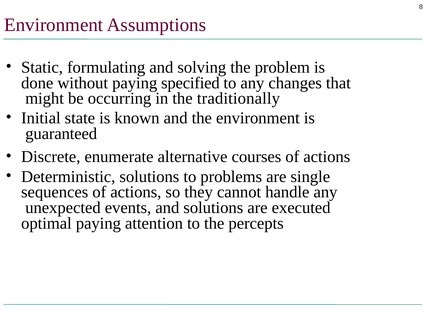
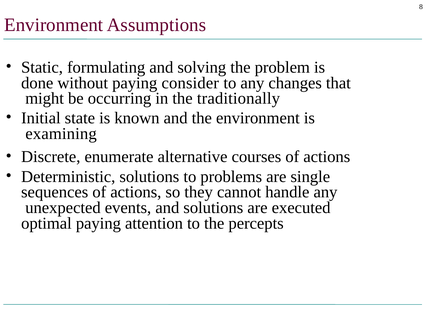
specified: specified -> consider
guaranteed: guaranteed -> examining
